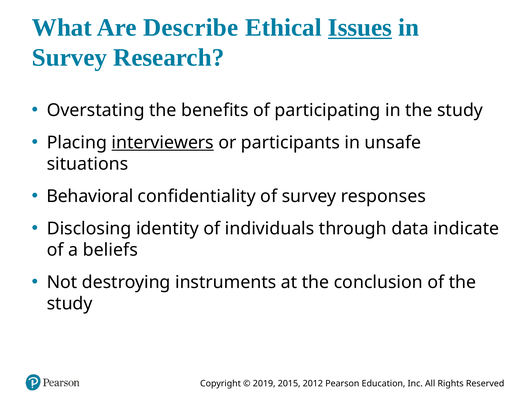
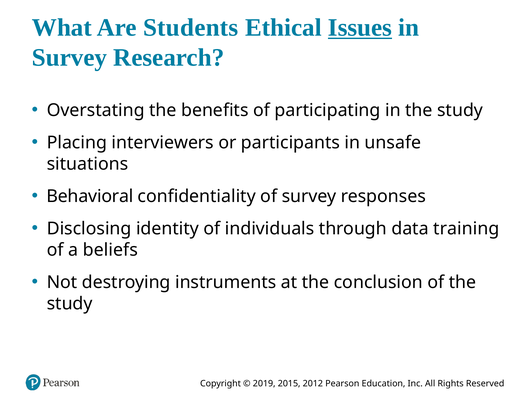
Describe: Describe -> Students
interviewers underline: present -> none
indicate: indicate -> training
